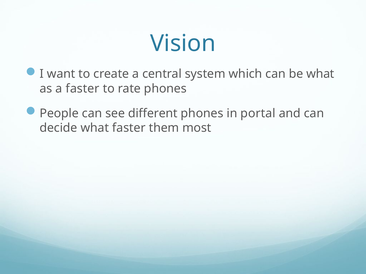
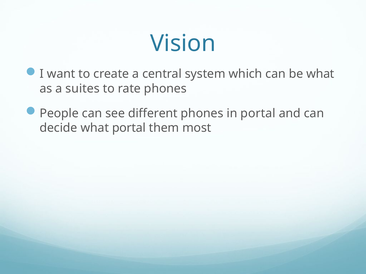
a faster: faster -> suites
what faster: faster -> portal
